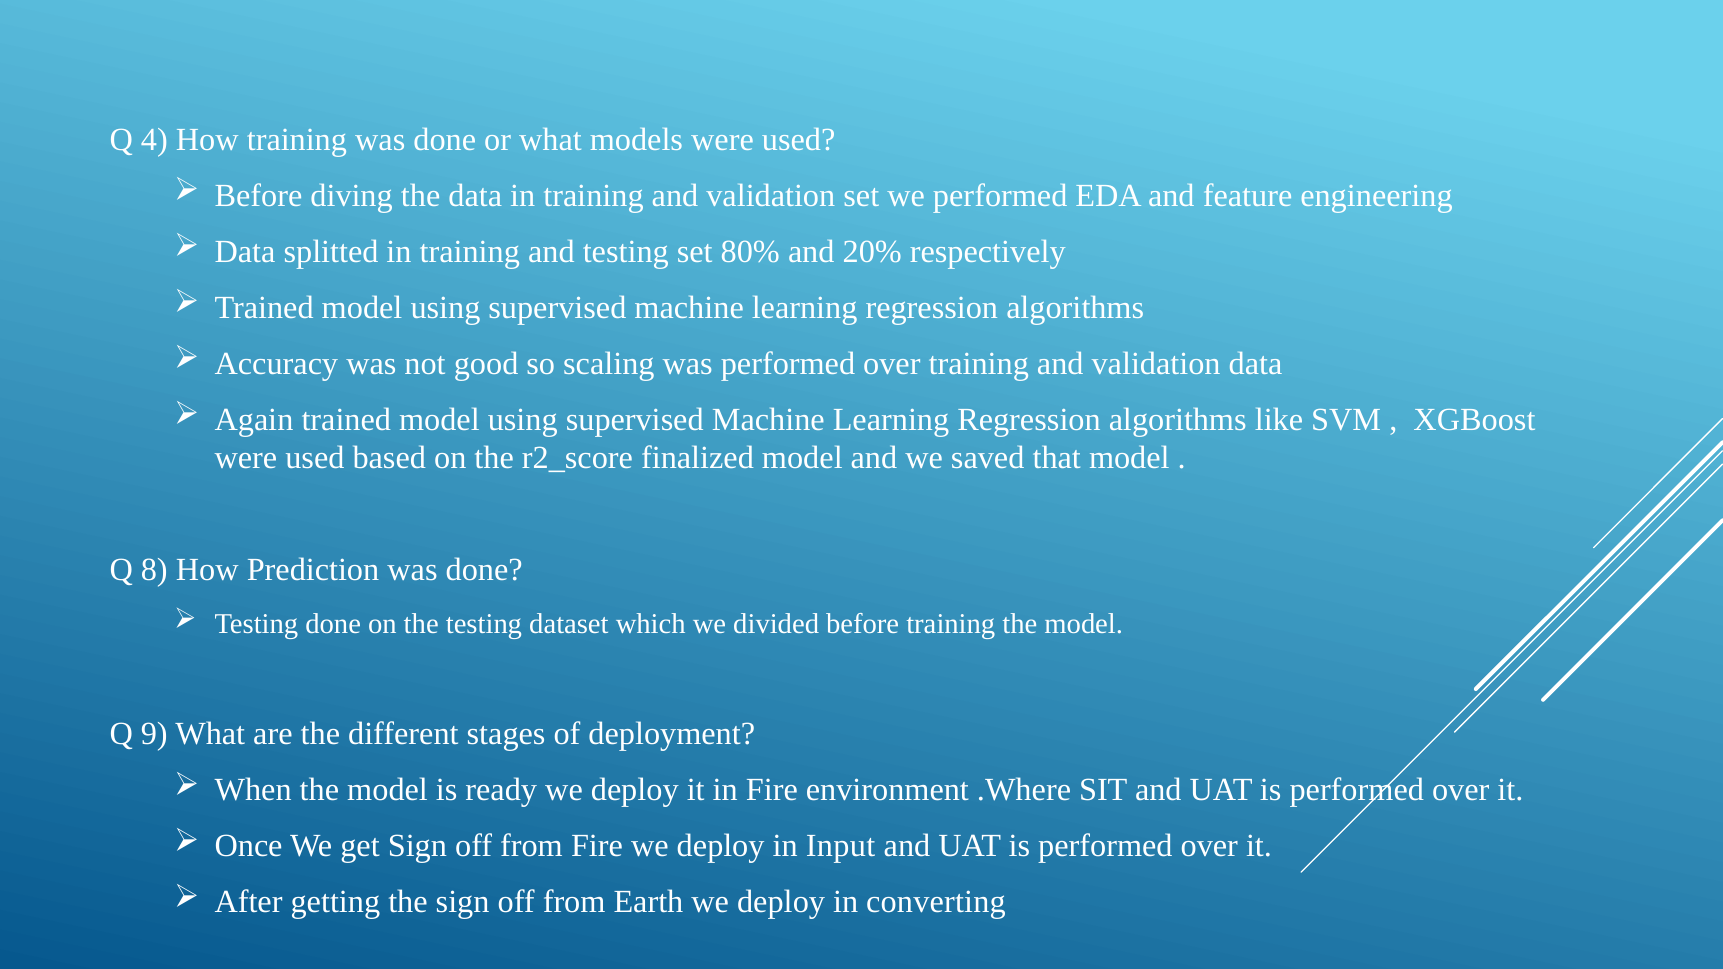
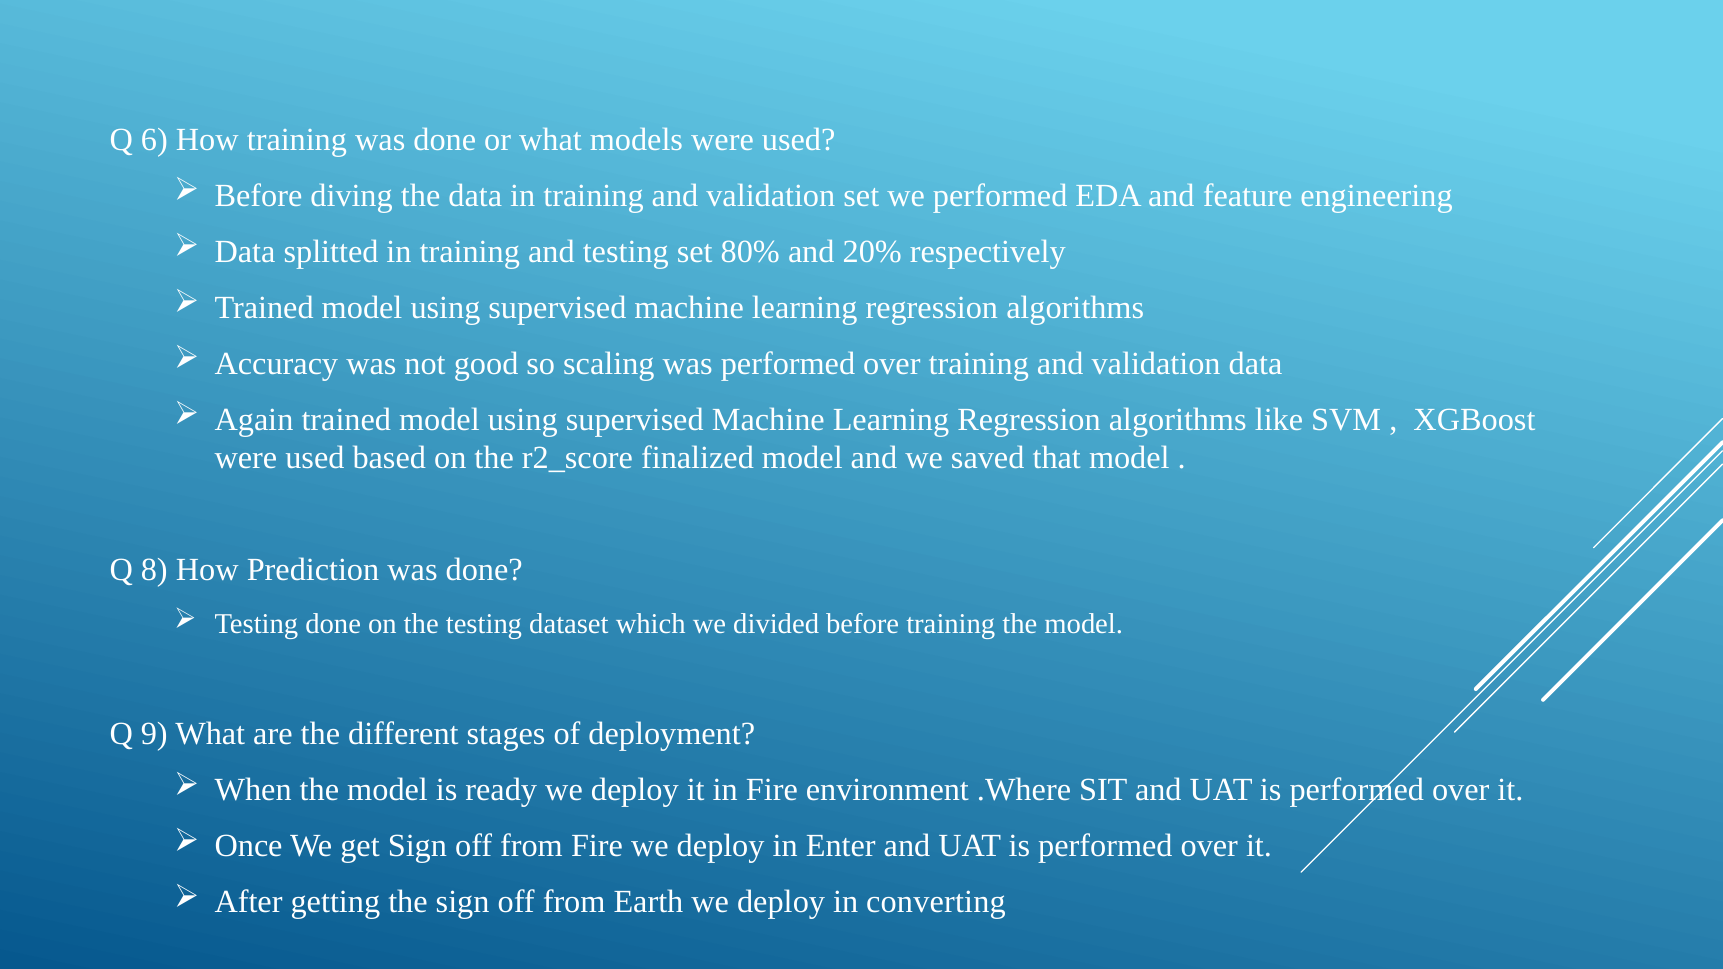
4: 4 -> 6
Input: Input -> Enter
